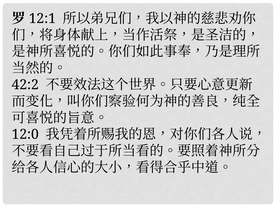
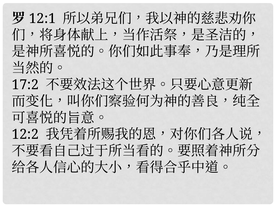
42:2: 42:2 -> 17:2
12:0: 12:0 -> 12:2
